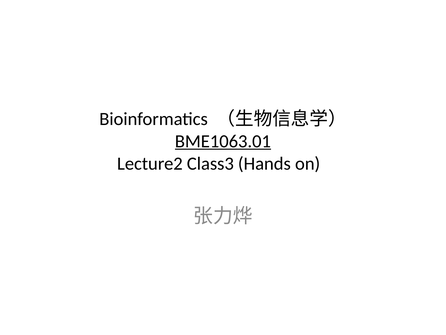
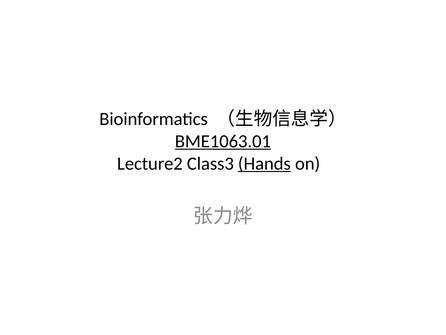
Hands underline: none -> present
